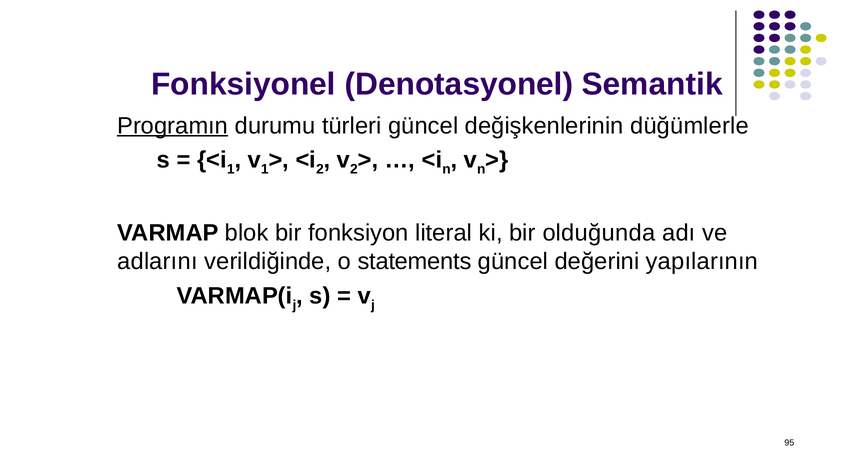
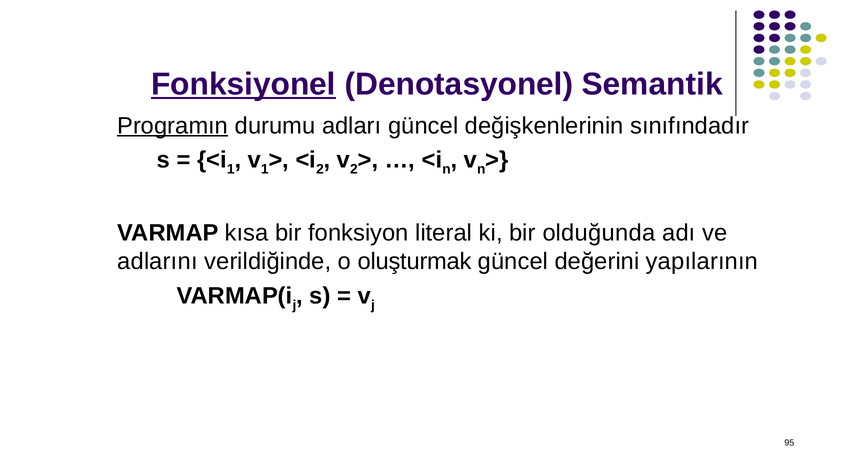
Fonksiyonel underline: none -> present
türleri: türleri -> adları
düğümlerle: düğümlerle -> sınıfındadır
blok: blok -> kısa
statements: statements -> oluşturmak
